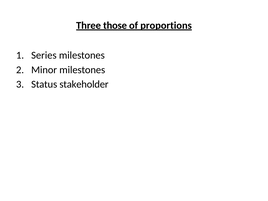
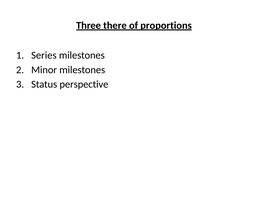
those: those -> there
stakeholder: stakeholder -> perspective
